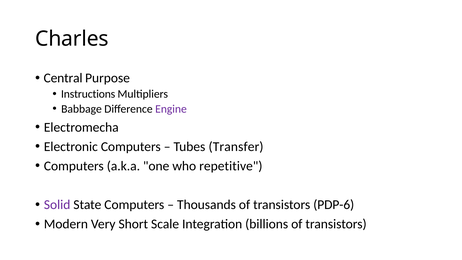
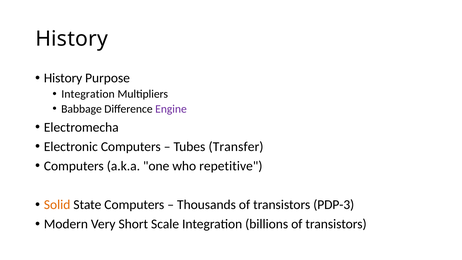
Charles at (72, 39): Charles -> History
Central at (63, 78): Central -> History
Instructions at (88, 94): Instructions -> Integration
Solid colour: purple -> orange
PDP-6: PDP-6 -> PDP-3
